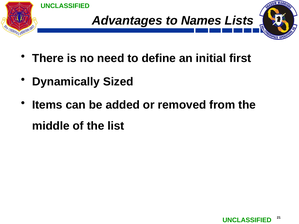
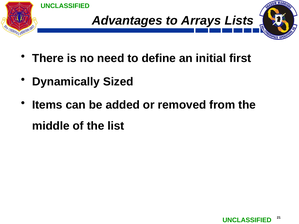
Names: Names -> Arrays
